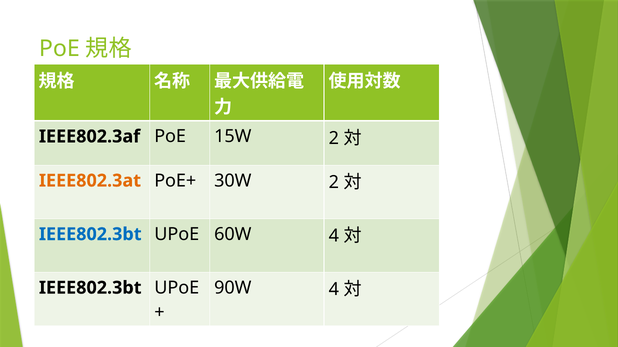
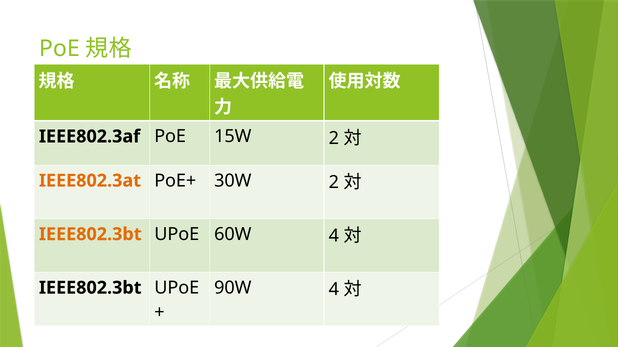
IEEE802.3bt at (90, 235) colour: blue -> orange
